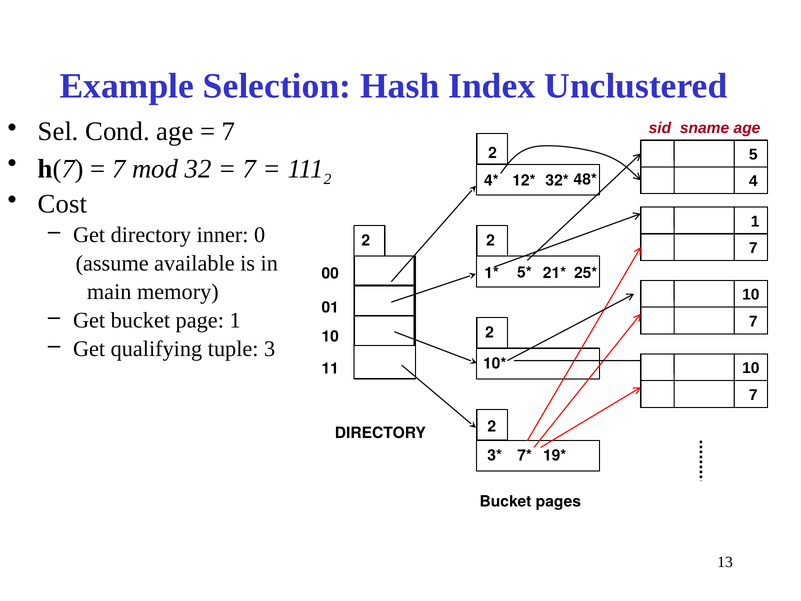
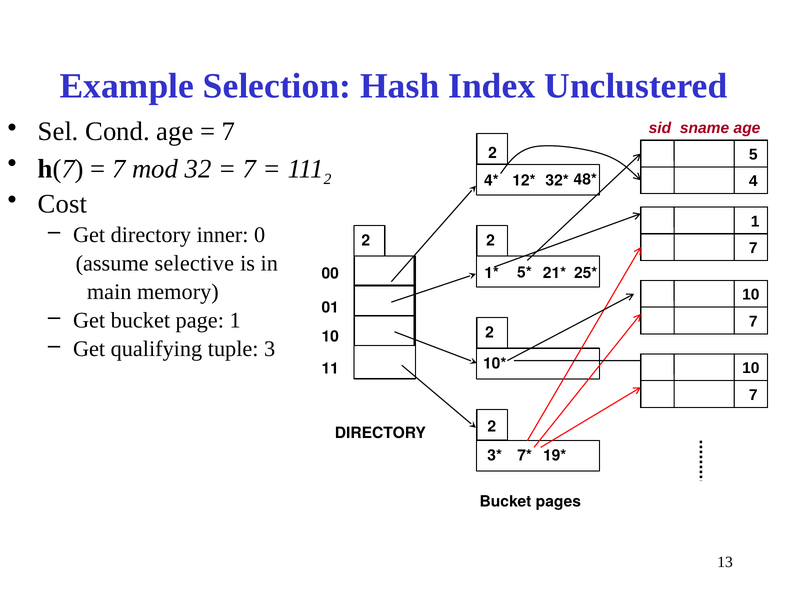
available: available -> selective
